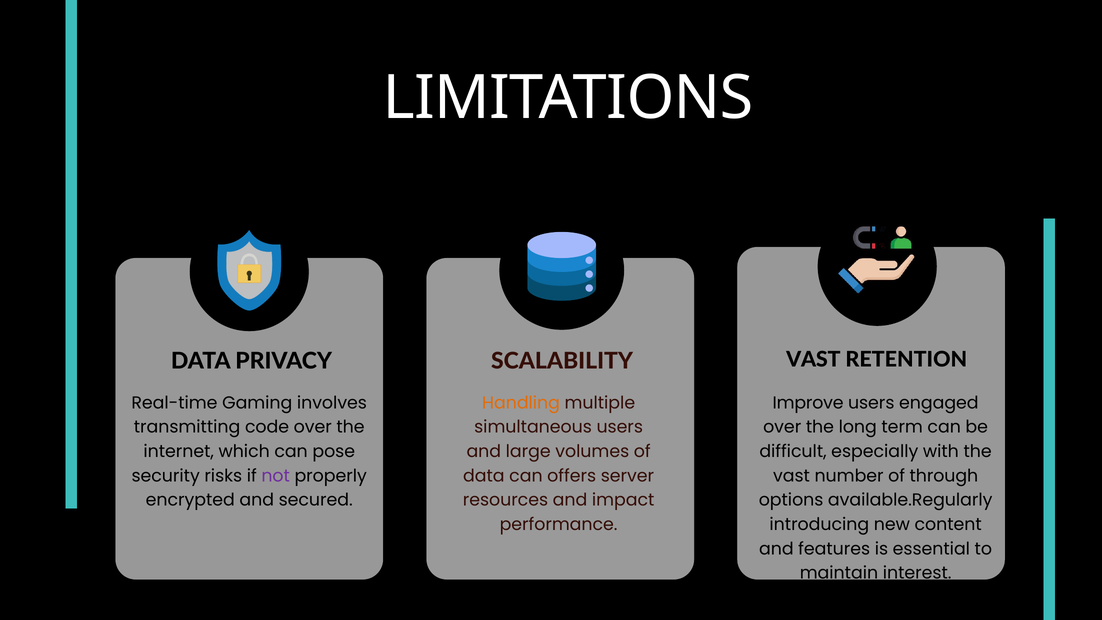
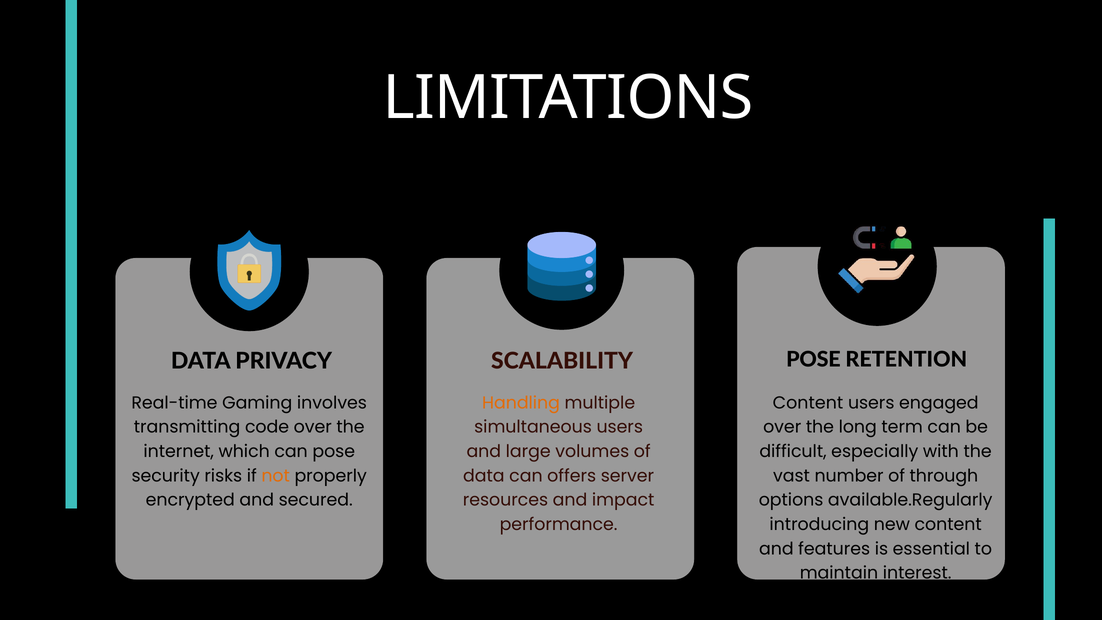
SCALABILITY VAST: VAST -> POSE
Improve at (808, 403): Improve -> Content
not colour: purple -> orange
